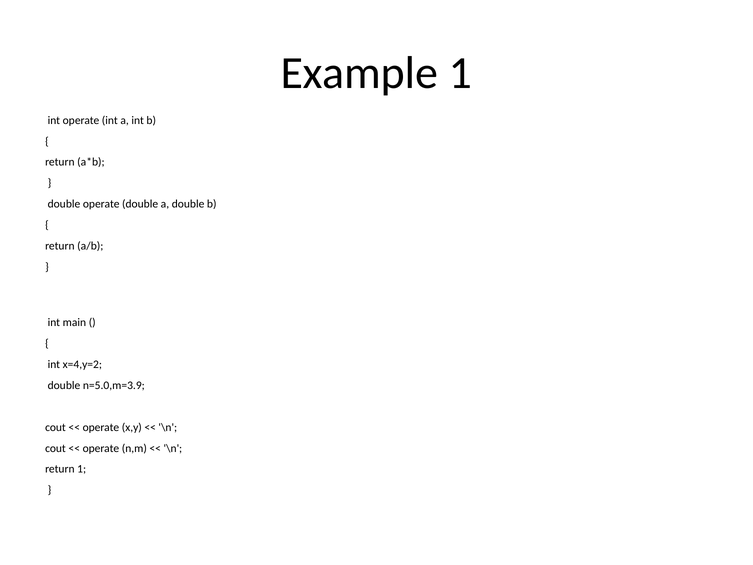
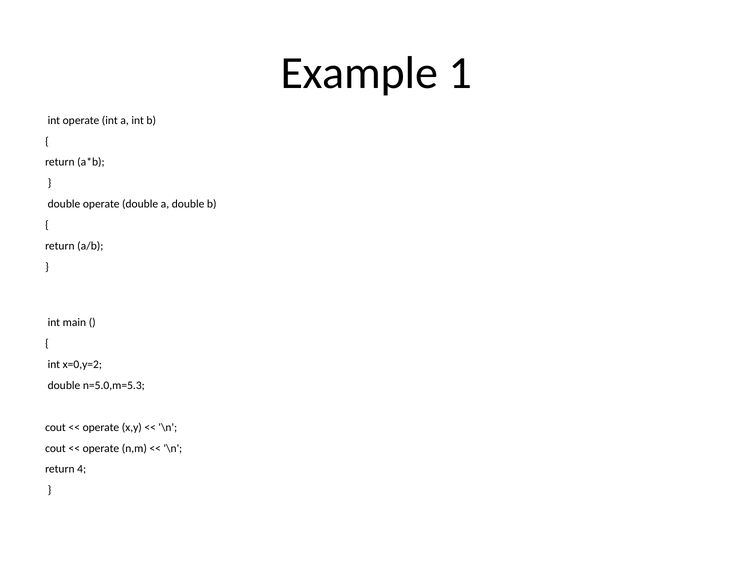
x=4,y=2: x=4,y=2 -> x=0,y=2
n=5.0,m=3.9: n=5.0,m=3.9 -> n=5.0,m=5.3
return 1: 1 -> 4
